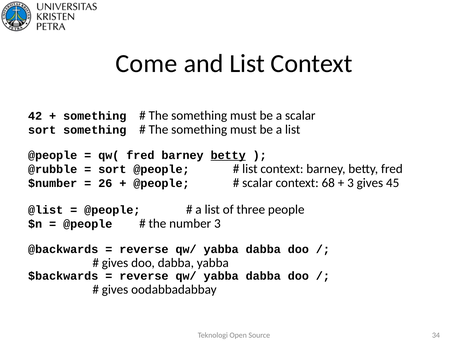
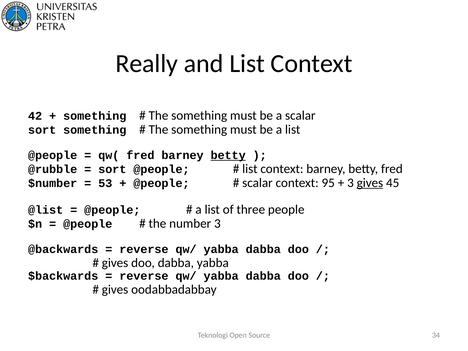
Come: Come -> Really
26: 26 -> 53
68: 68 -> 95
gives at (370, 183) underline: none -> present
